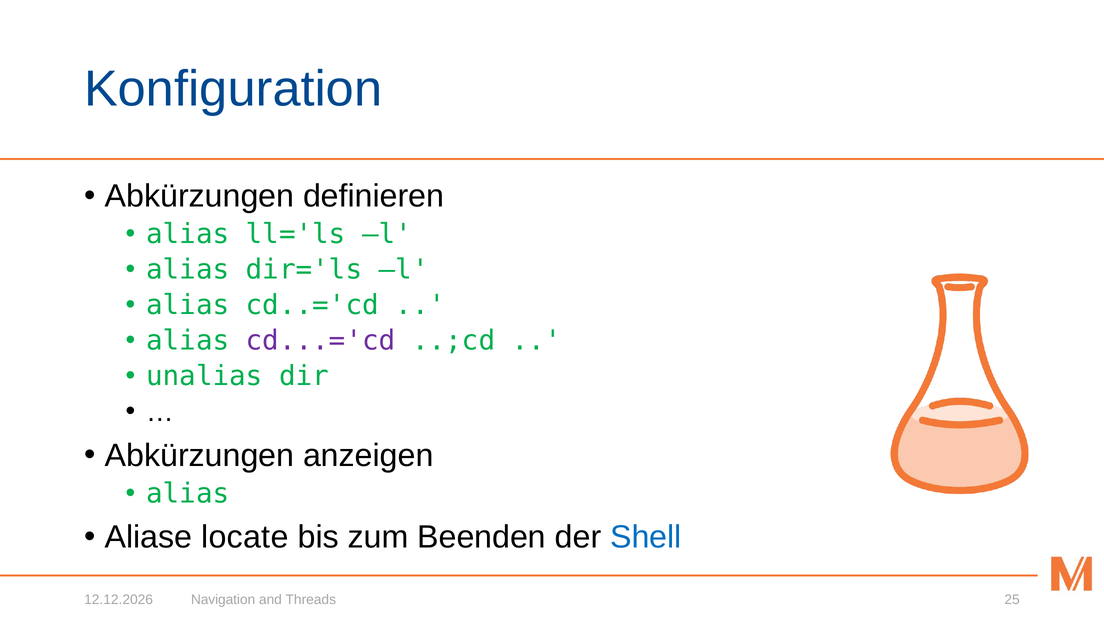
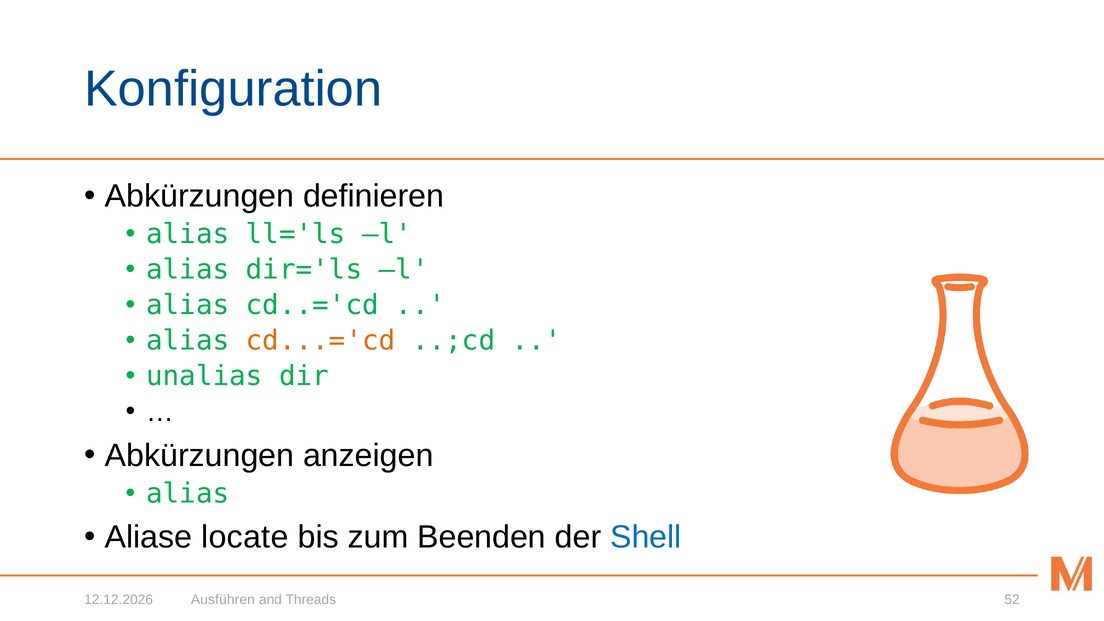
cd...='cd colour: purple -> orange
Navigation: Navigation -> Ausführen
25: 25 -> 52
